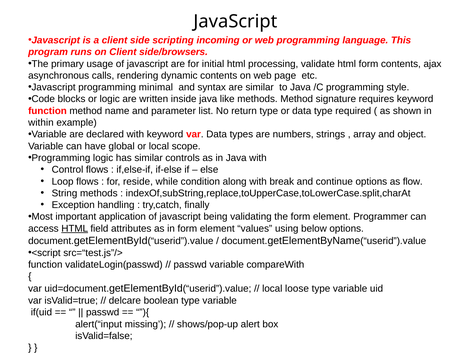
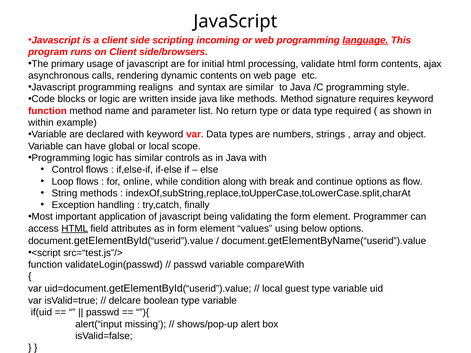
language underline: none -> present
minimal: minimal -> realigns
reside: reside -> online
loose: loose -> guest
